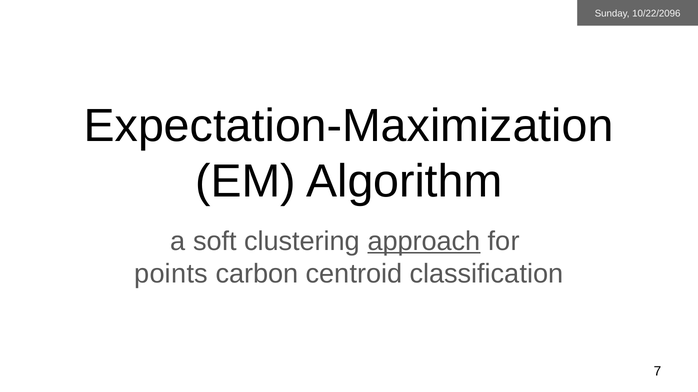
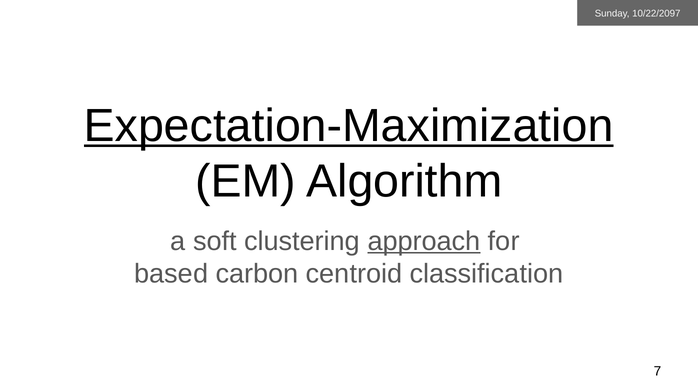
10/22/2096: 10/22/2096 -> 10/22/2097
Expectation-Maximization underline: none -> present
points: points -> based
